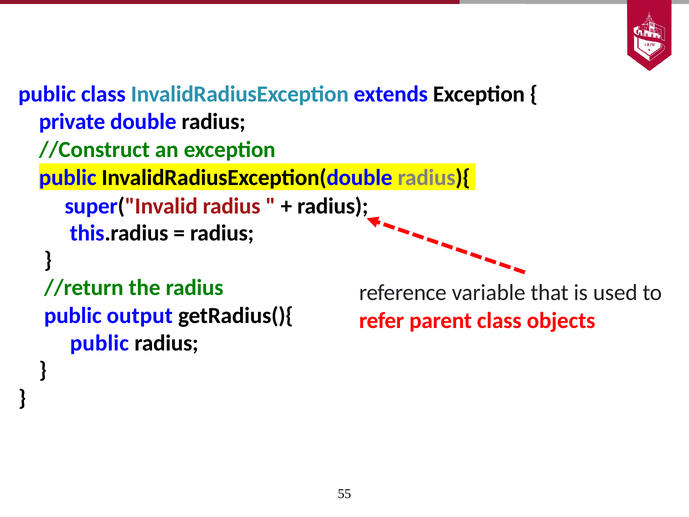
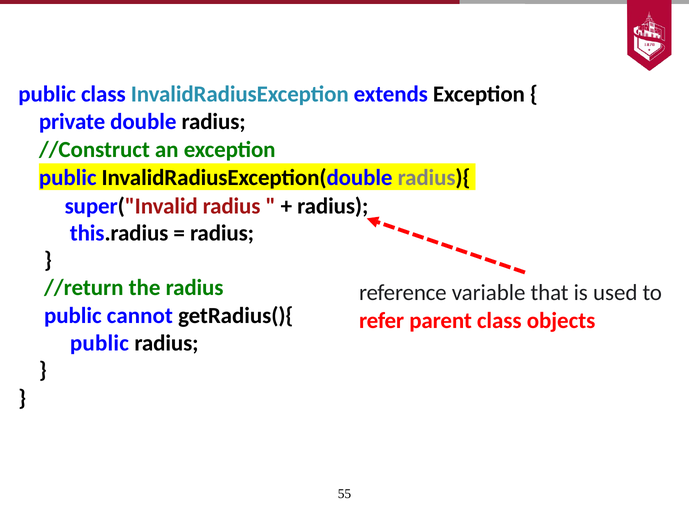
output: output -> cannot
